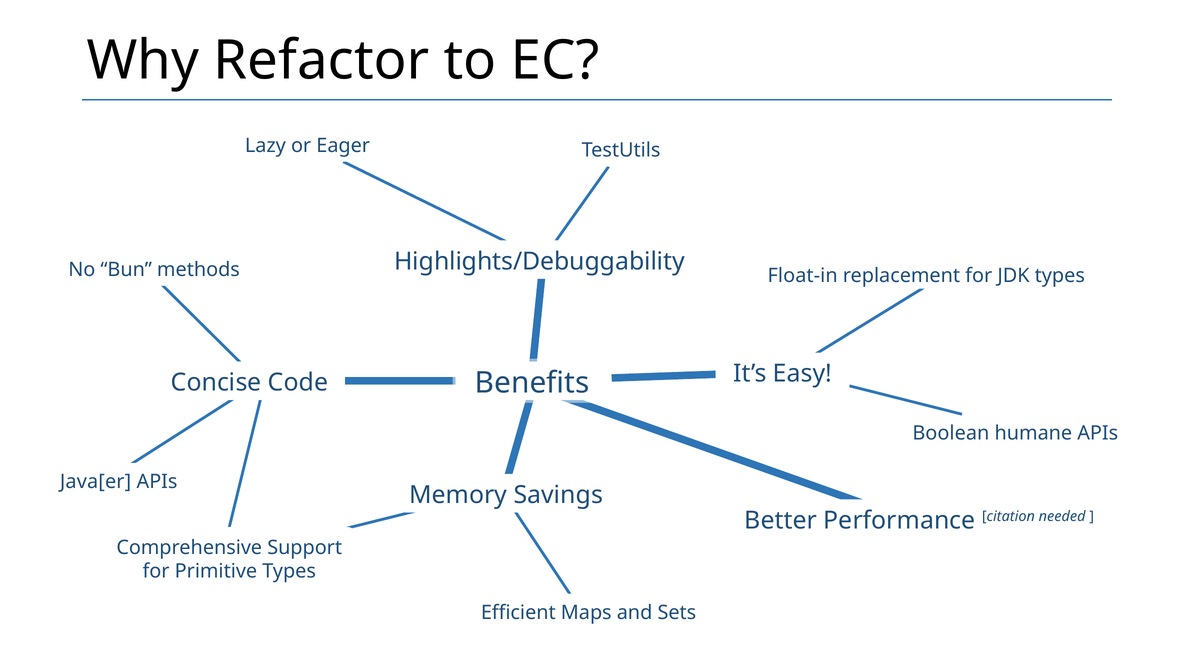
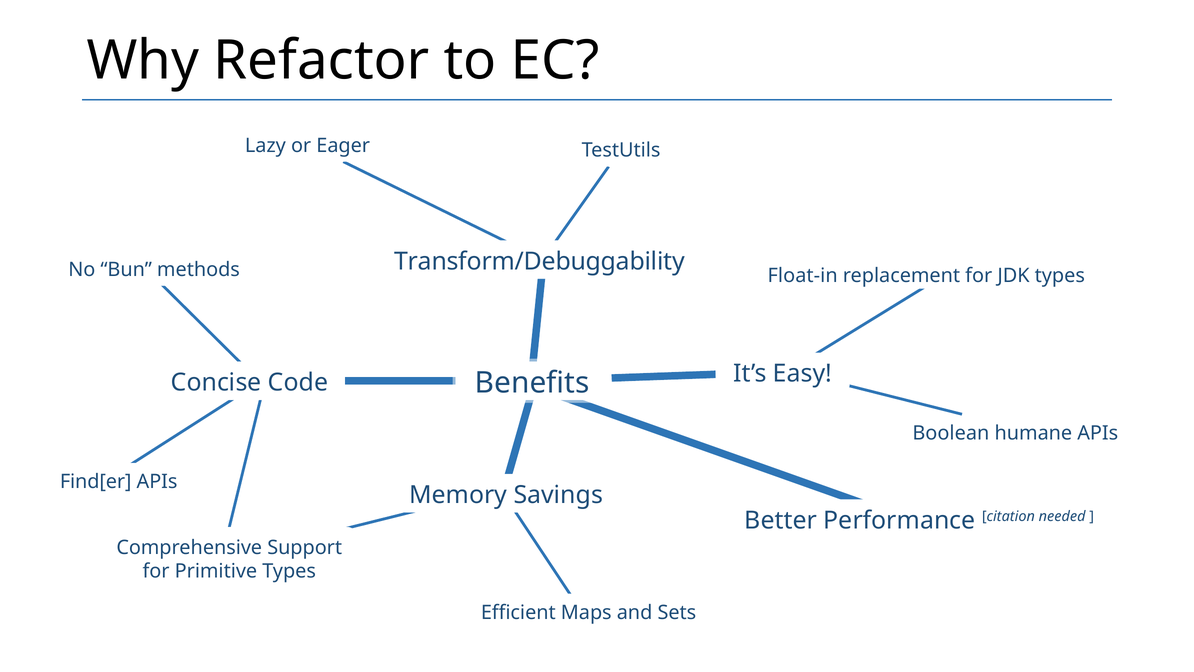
Highlights/Debuggability: Highlights/Debuggability -> Transform/Debuggability
Java[er: Java[er -> Find[er
